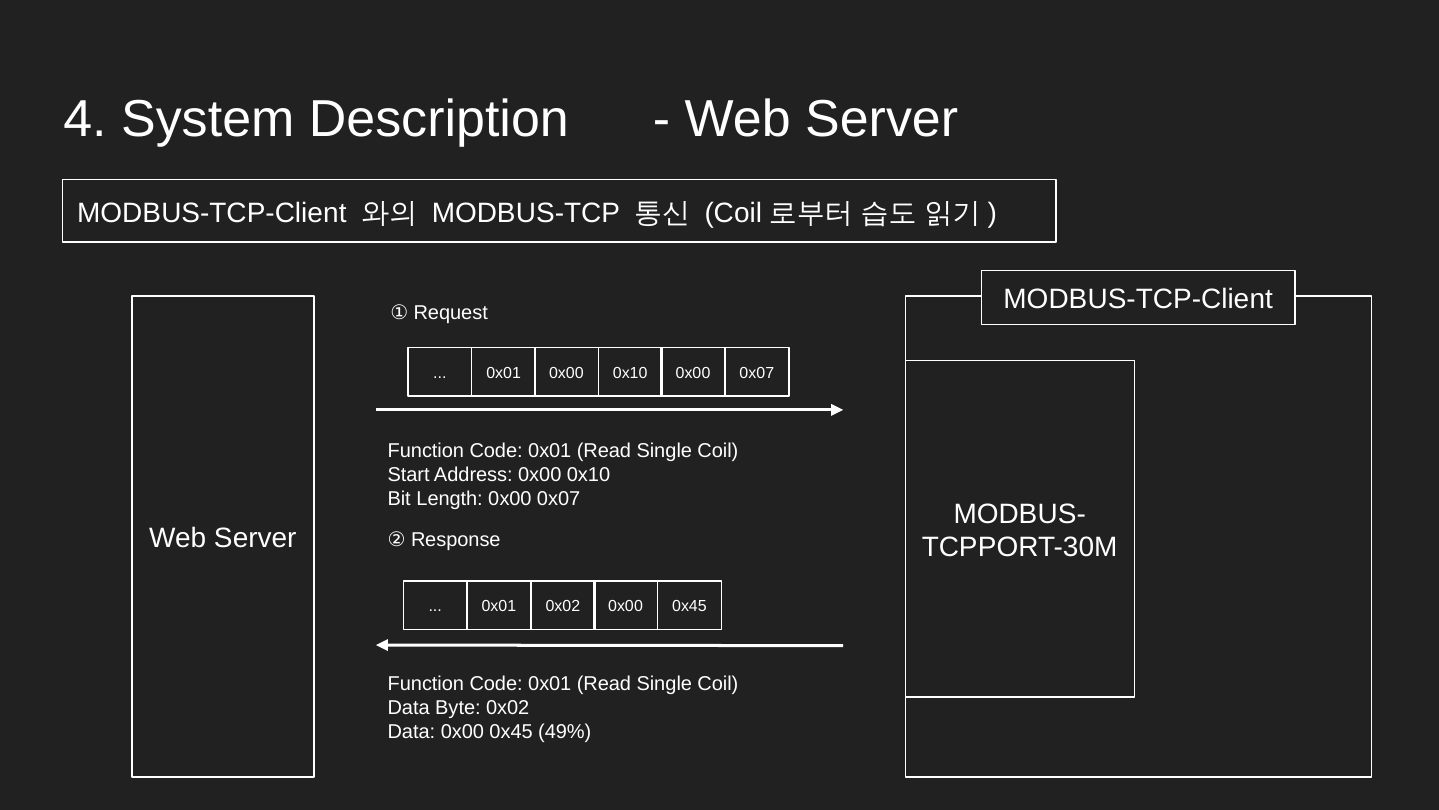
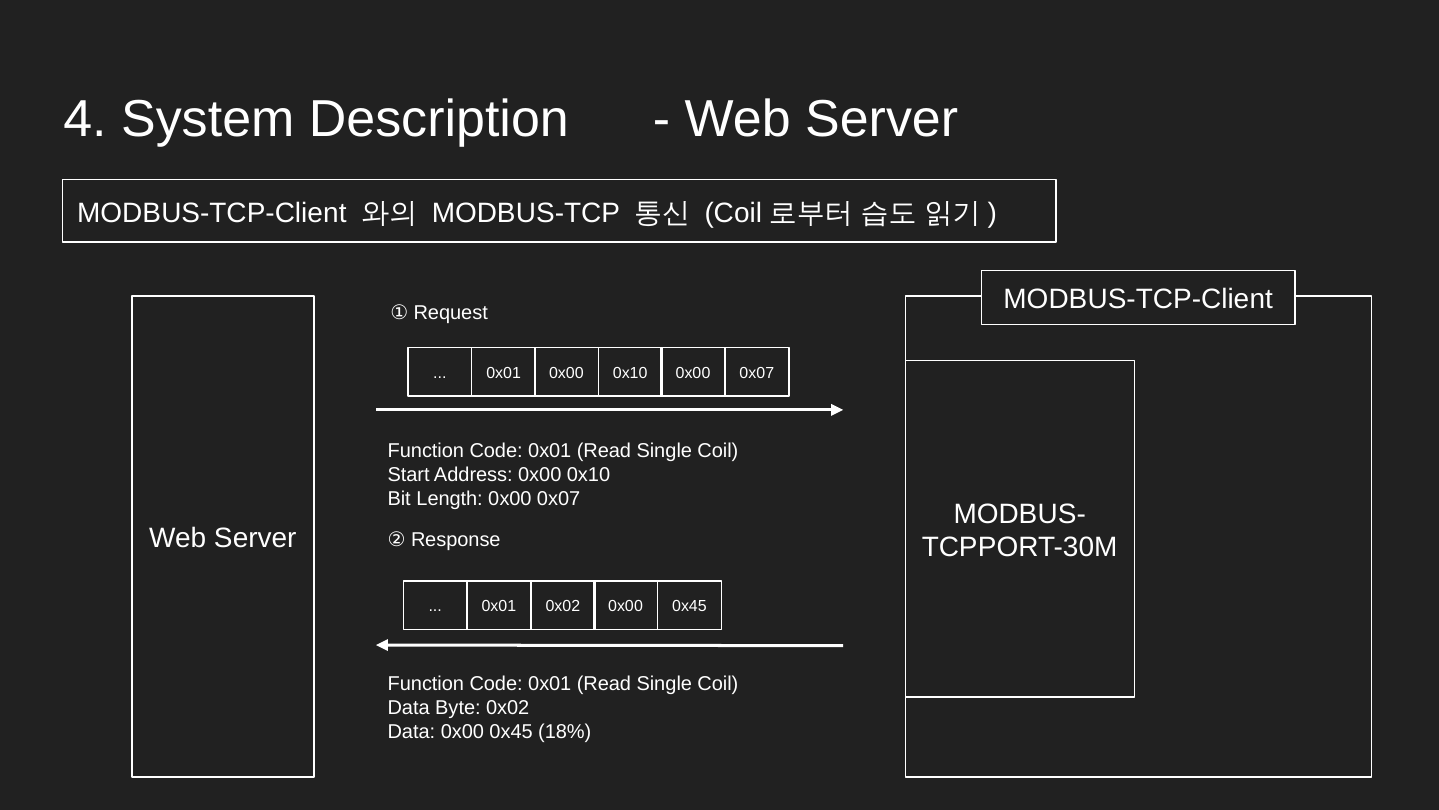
49%: 49% -> 18%
